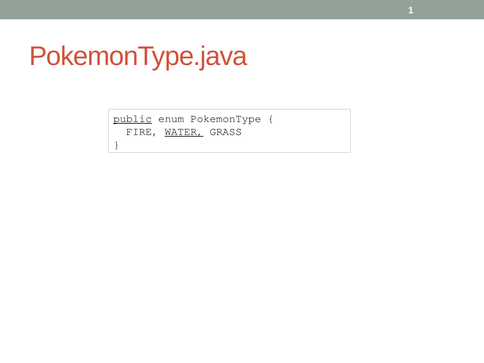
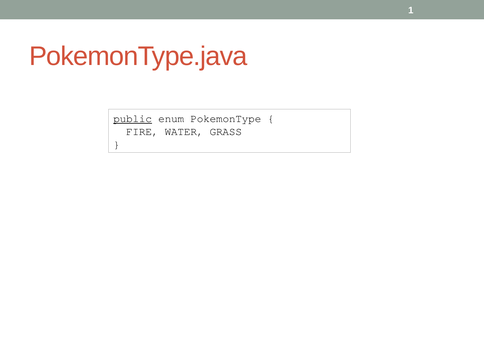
WATER underline: present -> none
